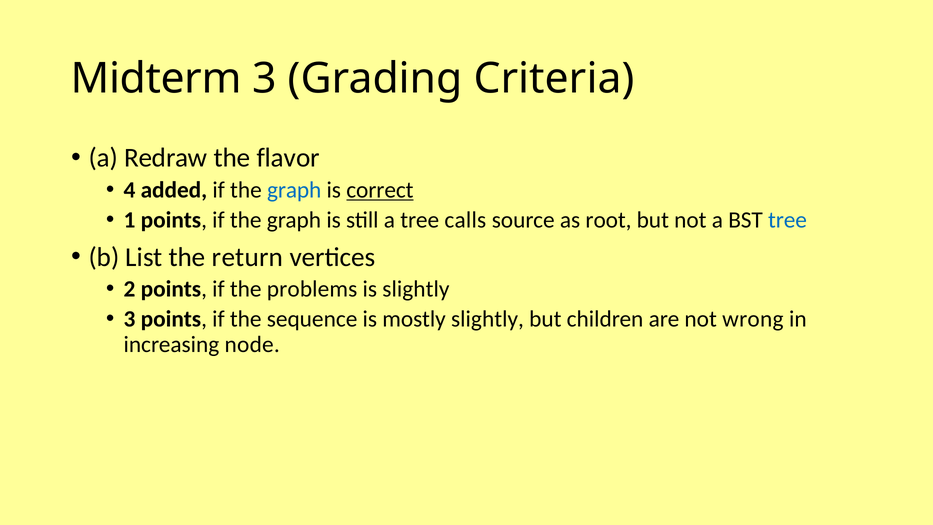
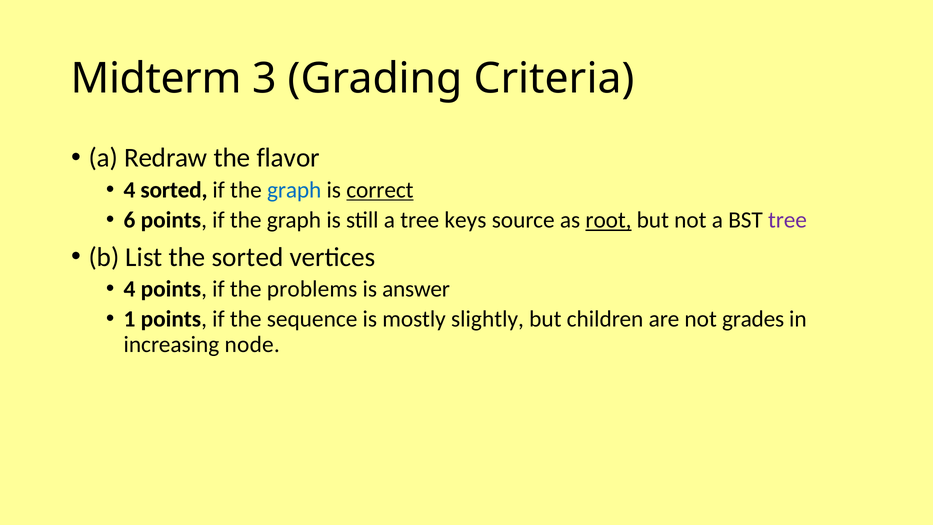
4 added: added -> sorted
1: 1 -> 6
calls: calls -> keys
root underline: none -> present
tree at (788, 220) colour: blue -> purple
the return: return -> sorted
2 at (130, 289): 2 -> 4
is slightly: slightly -> answer
3 at (130, 319): 3 -> 1
wrong: wrong -> grades
